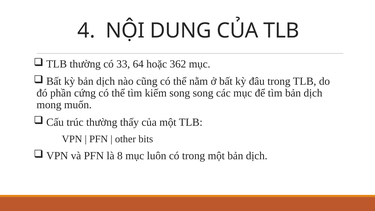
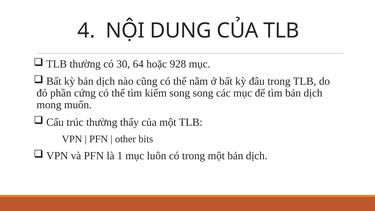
33: 33 -> 30
362: 362 -> 928
8: 8 -> 1
